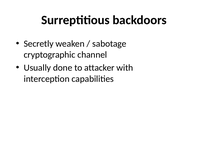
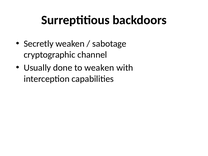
to attacker: attacker -> weaken
